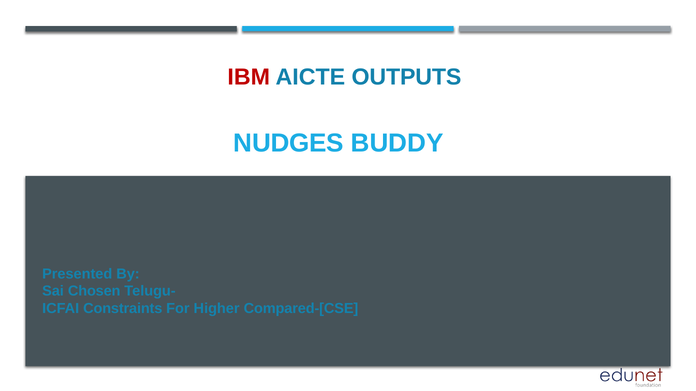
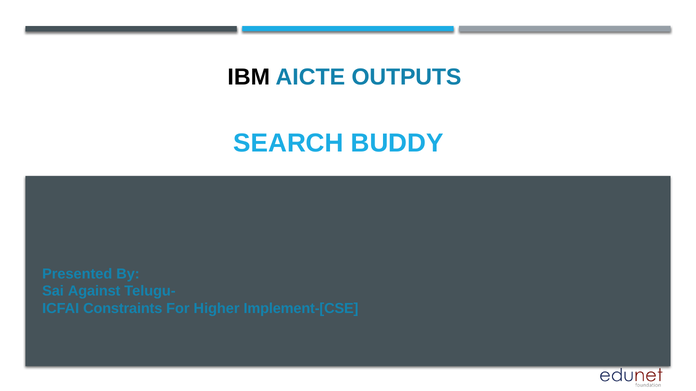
IBM colour: red -> black
NUDGES: NUDGES -> SEARCH
Chosen: Chosen -> Against
Compared-[CSE: Compared-[CSE -> Implement-[CSE
